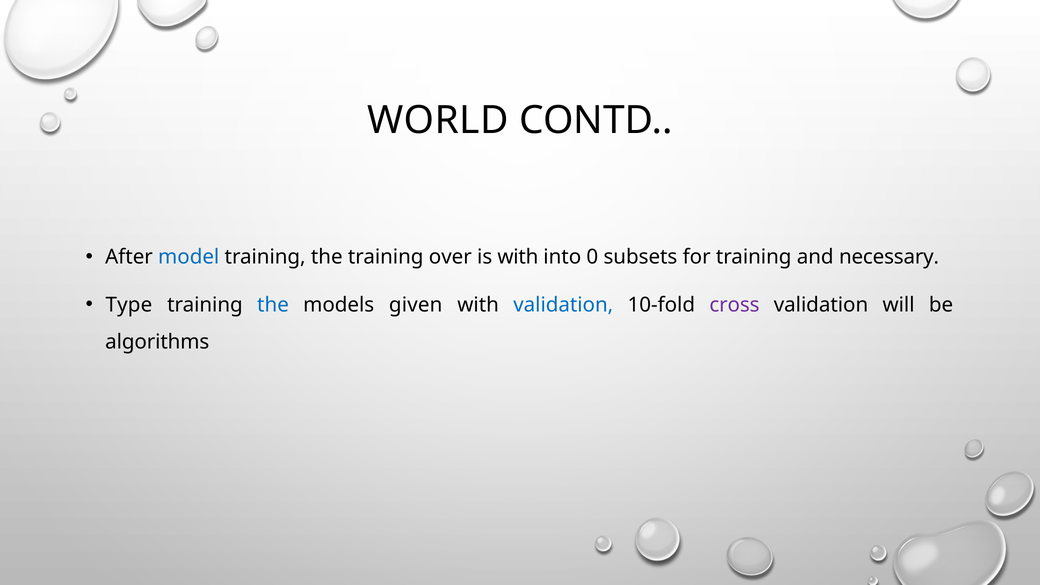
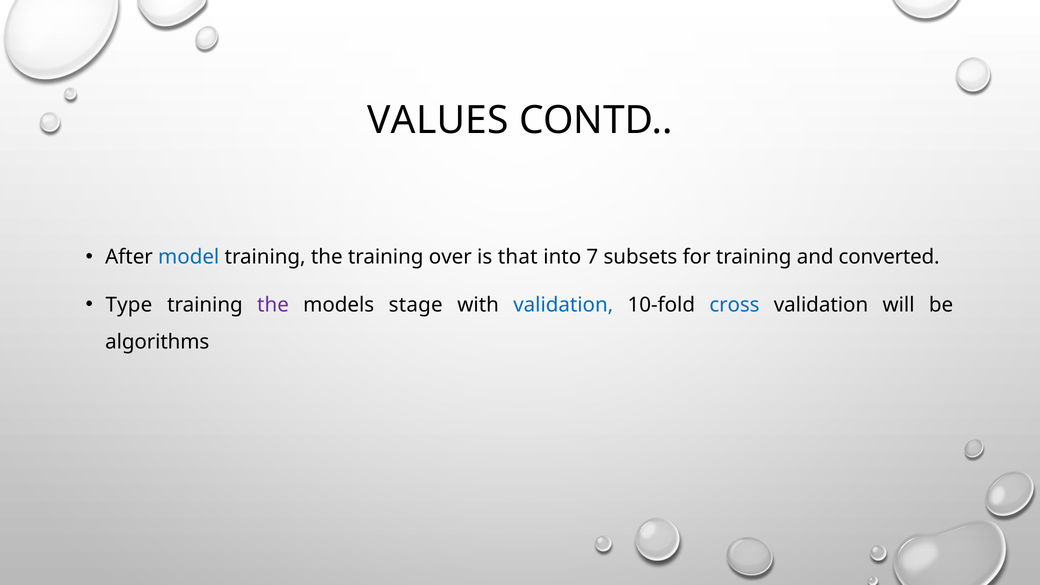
WORLD: WORLD -> VALUES
is with: with -> that
0: 0 -> 7
necessary: necessary -> converted
the at (273, 305) colour: blue -> purple
given: given -> stage
cross colour: purple -> blue
